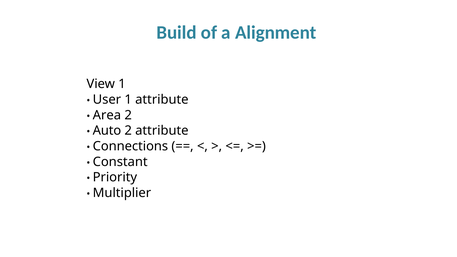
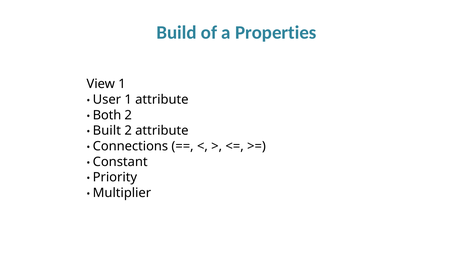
Alignment: Alignment -> Properties
Area: Area -> Both
Auto: Auto -> Built
